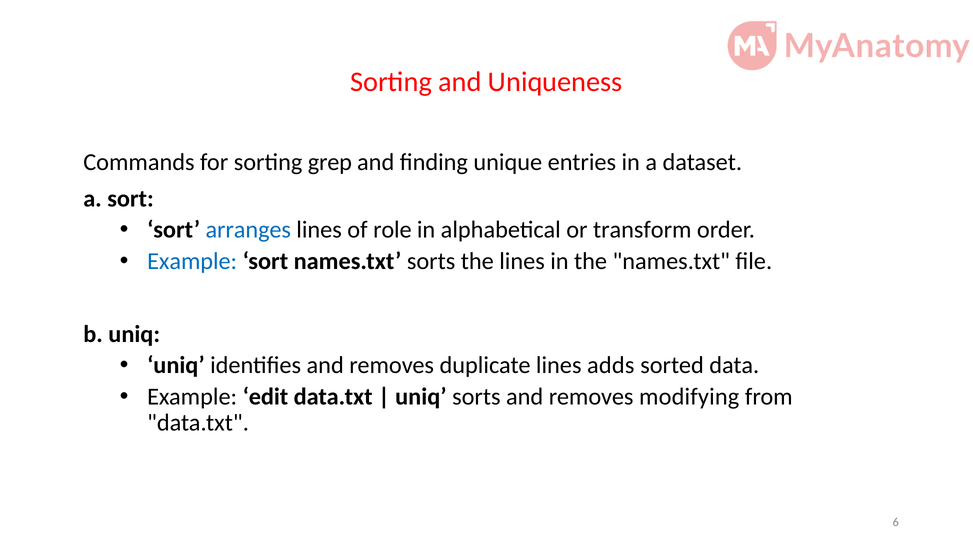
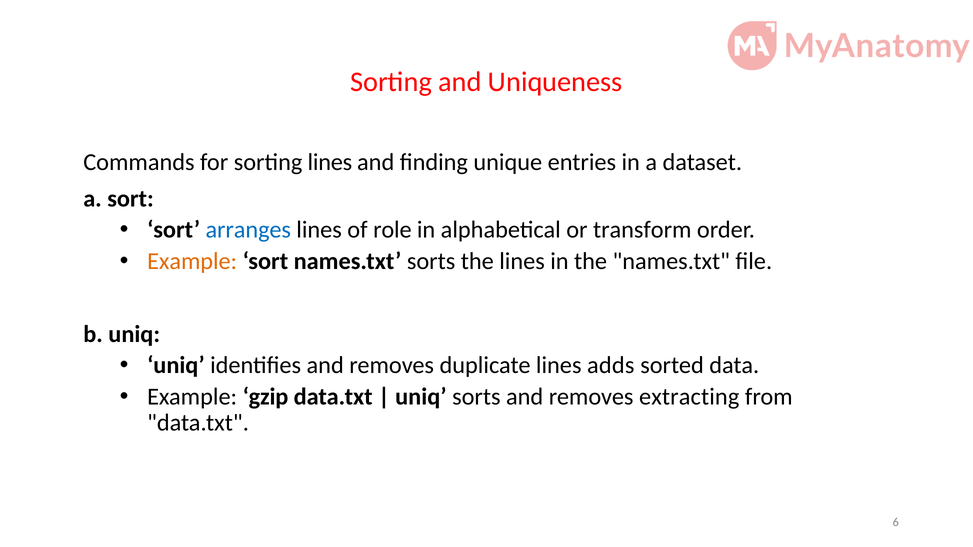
sorting grep: grep -> lines
Example at (192, 261) colour: blue -> orange
edit: edit -> gzip
modifying: modifying -> extracting
